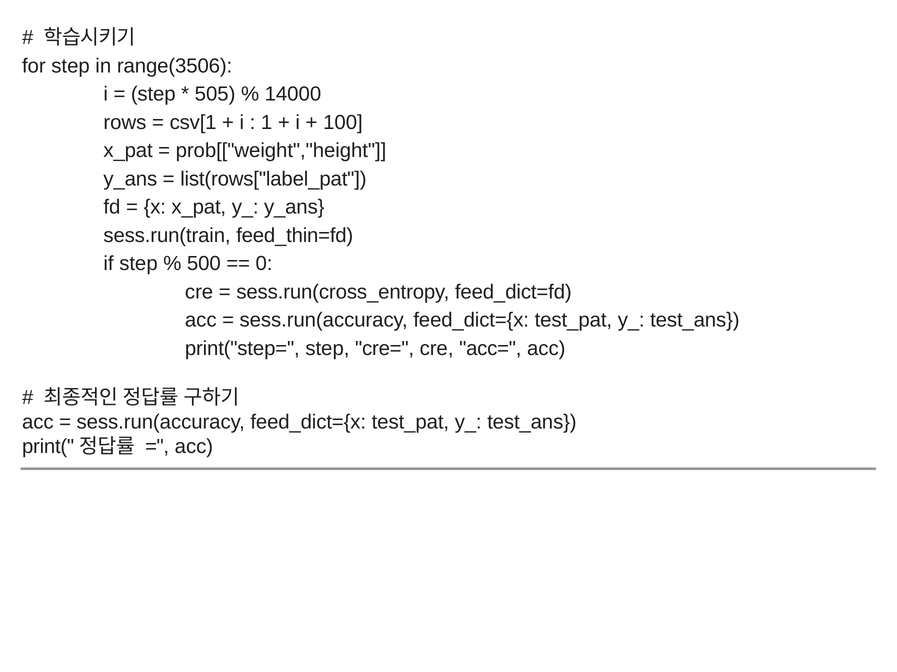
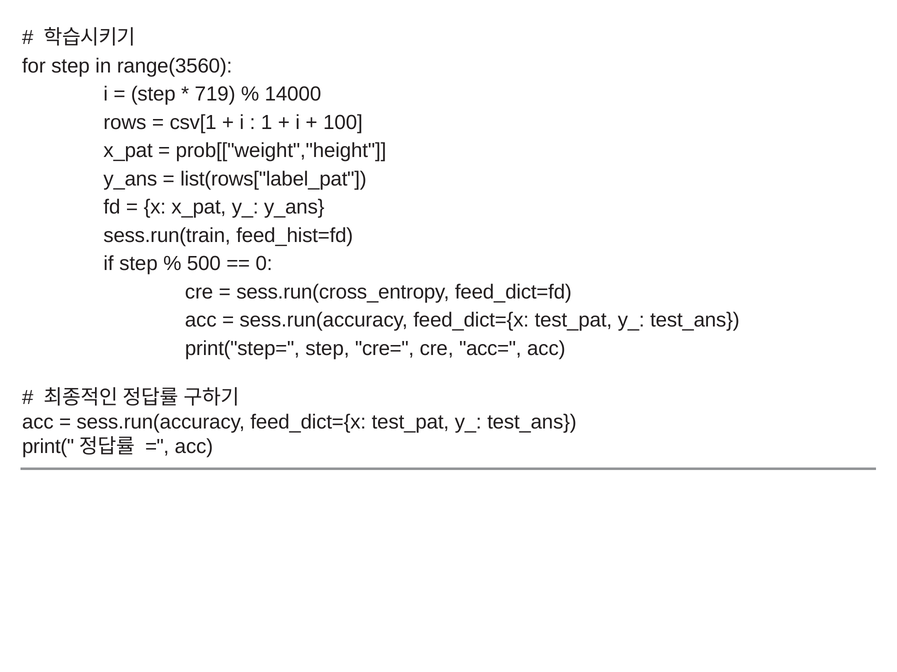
range(3506: range(3506 -> range(3560
505: 505 -> 719
feed_thin=fd: feed_thin=fd -> feed_hist=fd
